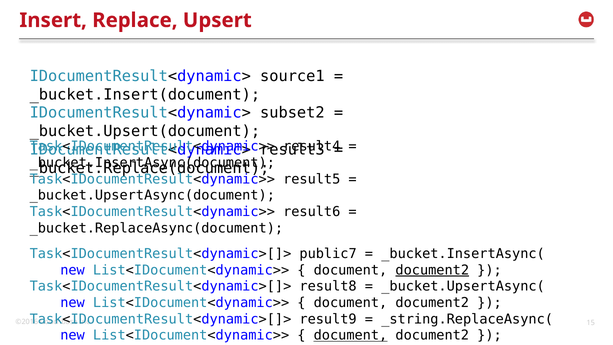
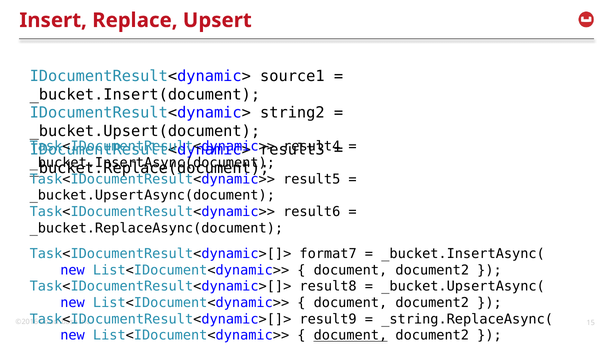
subset2: subset2 -> string2
public7: public7 -> format7
document2 at (432, 270) underline: present -> none
